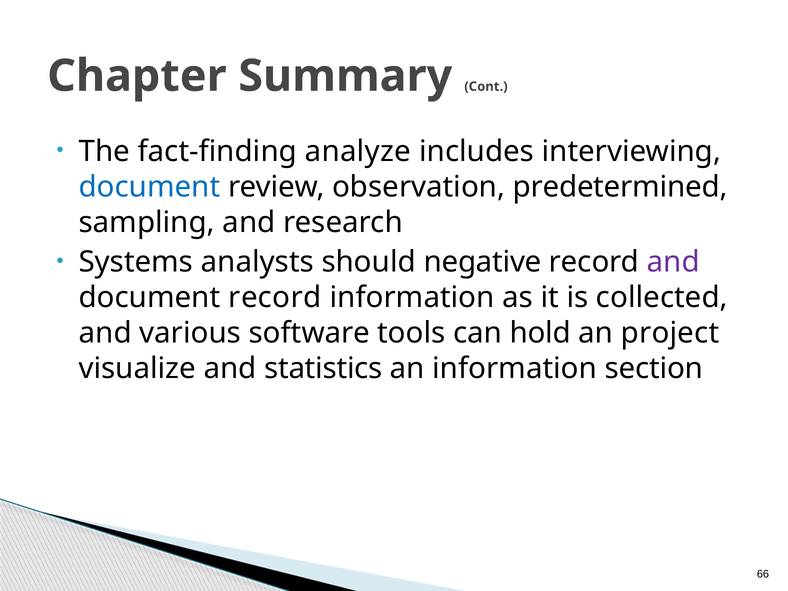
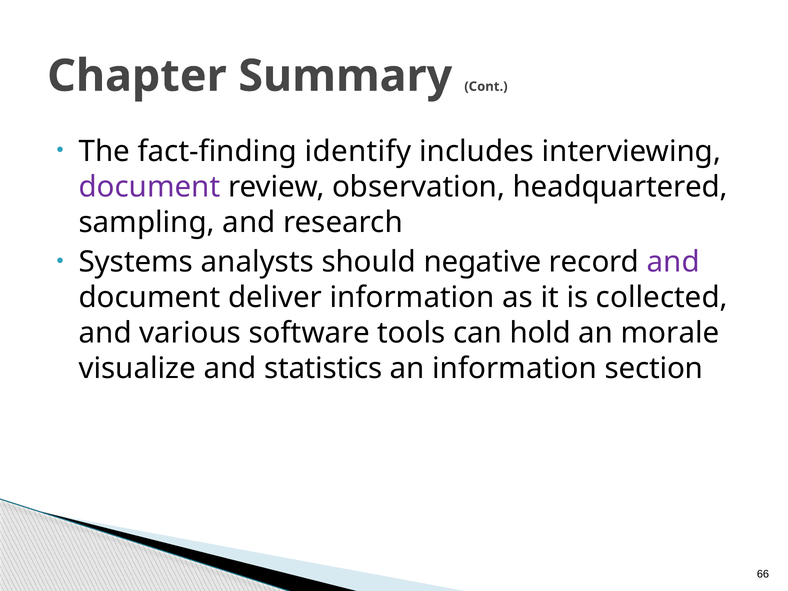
analyze: analyze -> identify
document at (150, 187) colour: blue -> purple
predetermined: predetermined -> headquartered
document record: record -> deliver
project: project -> morale
